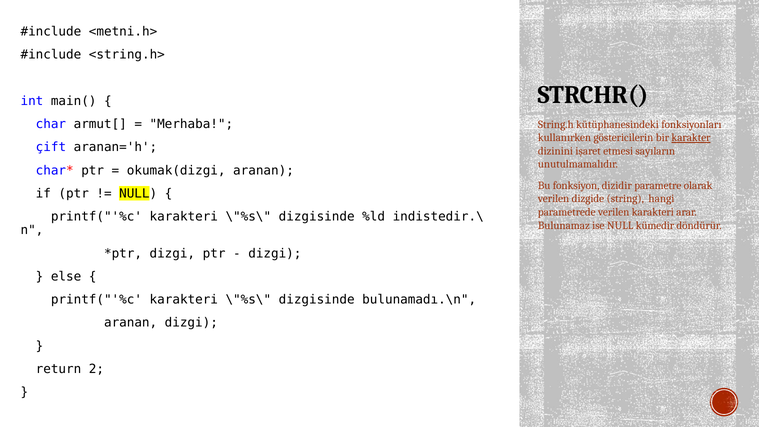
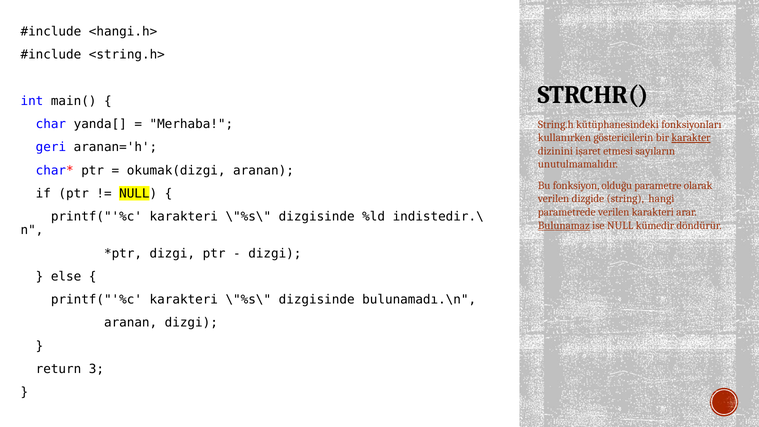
<metni.h>: <metni.h> -> <hangi.h>
armut[: armut[ -> yanda[
çift: çift -> geri
dizidir: dizidir -> olduğu
Bulunamaz underline: none -> present
2: 2 -> 3
